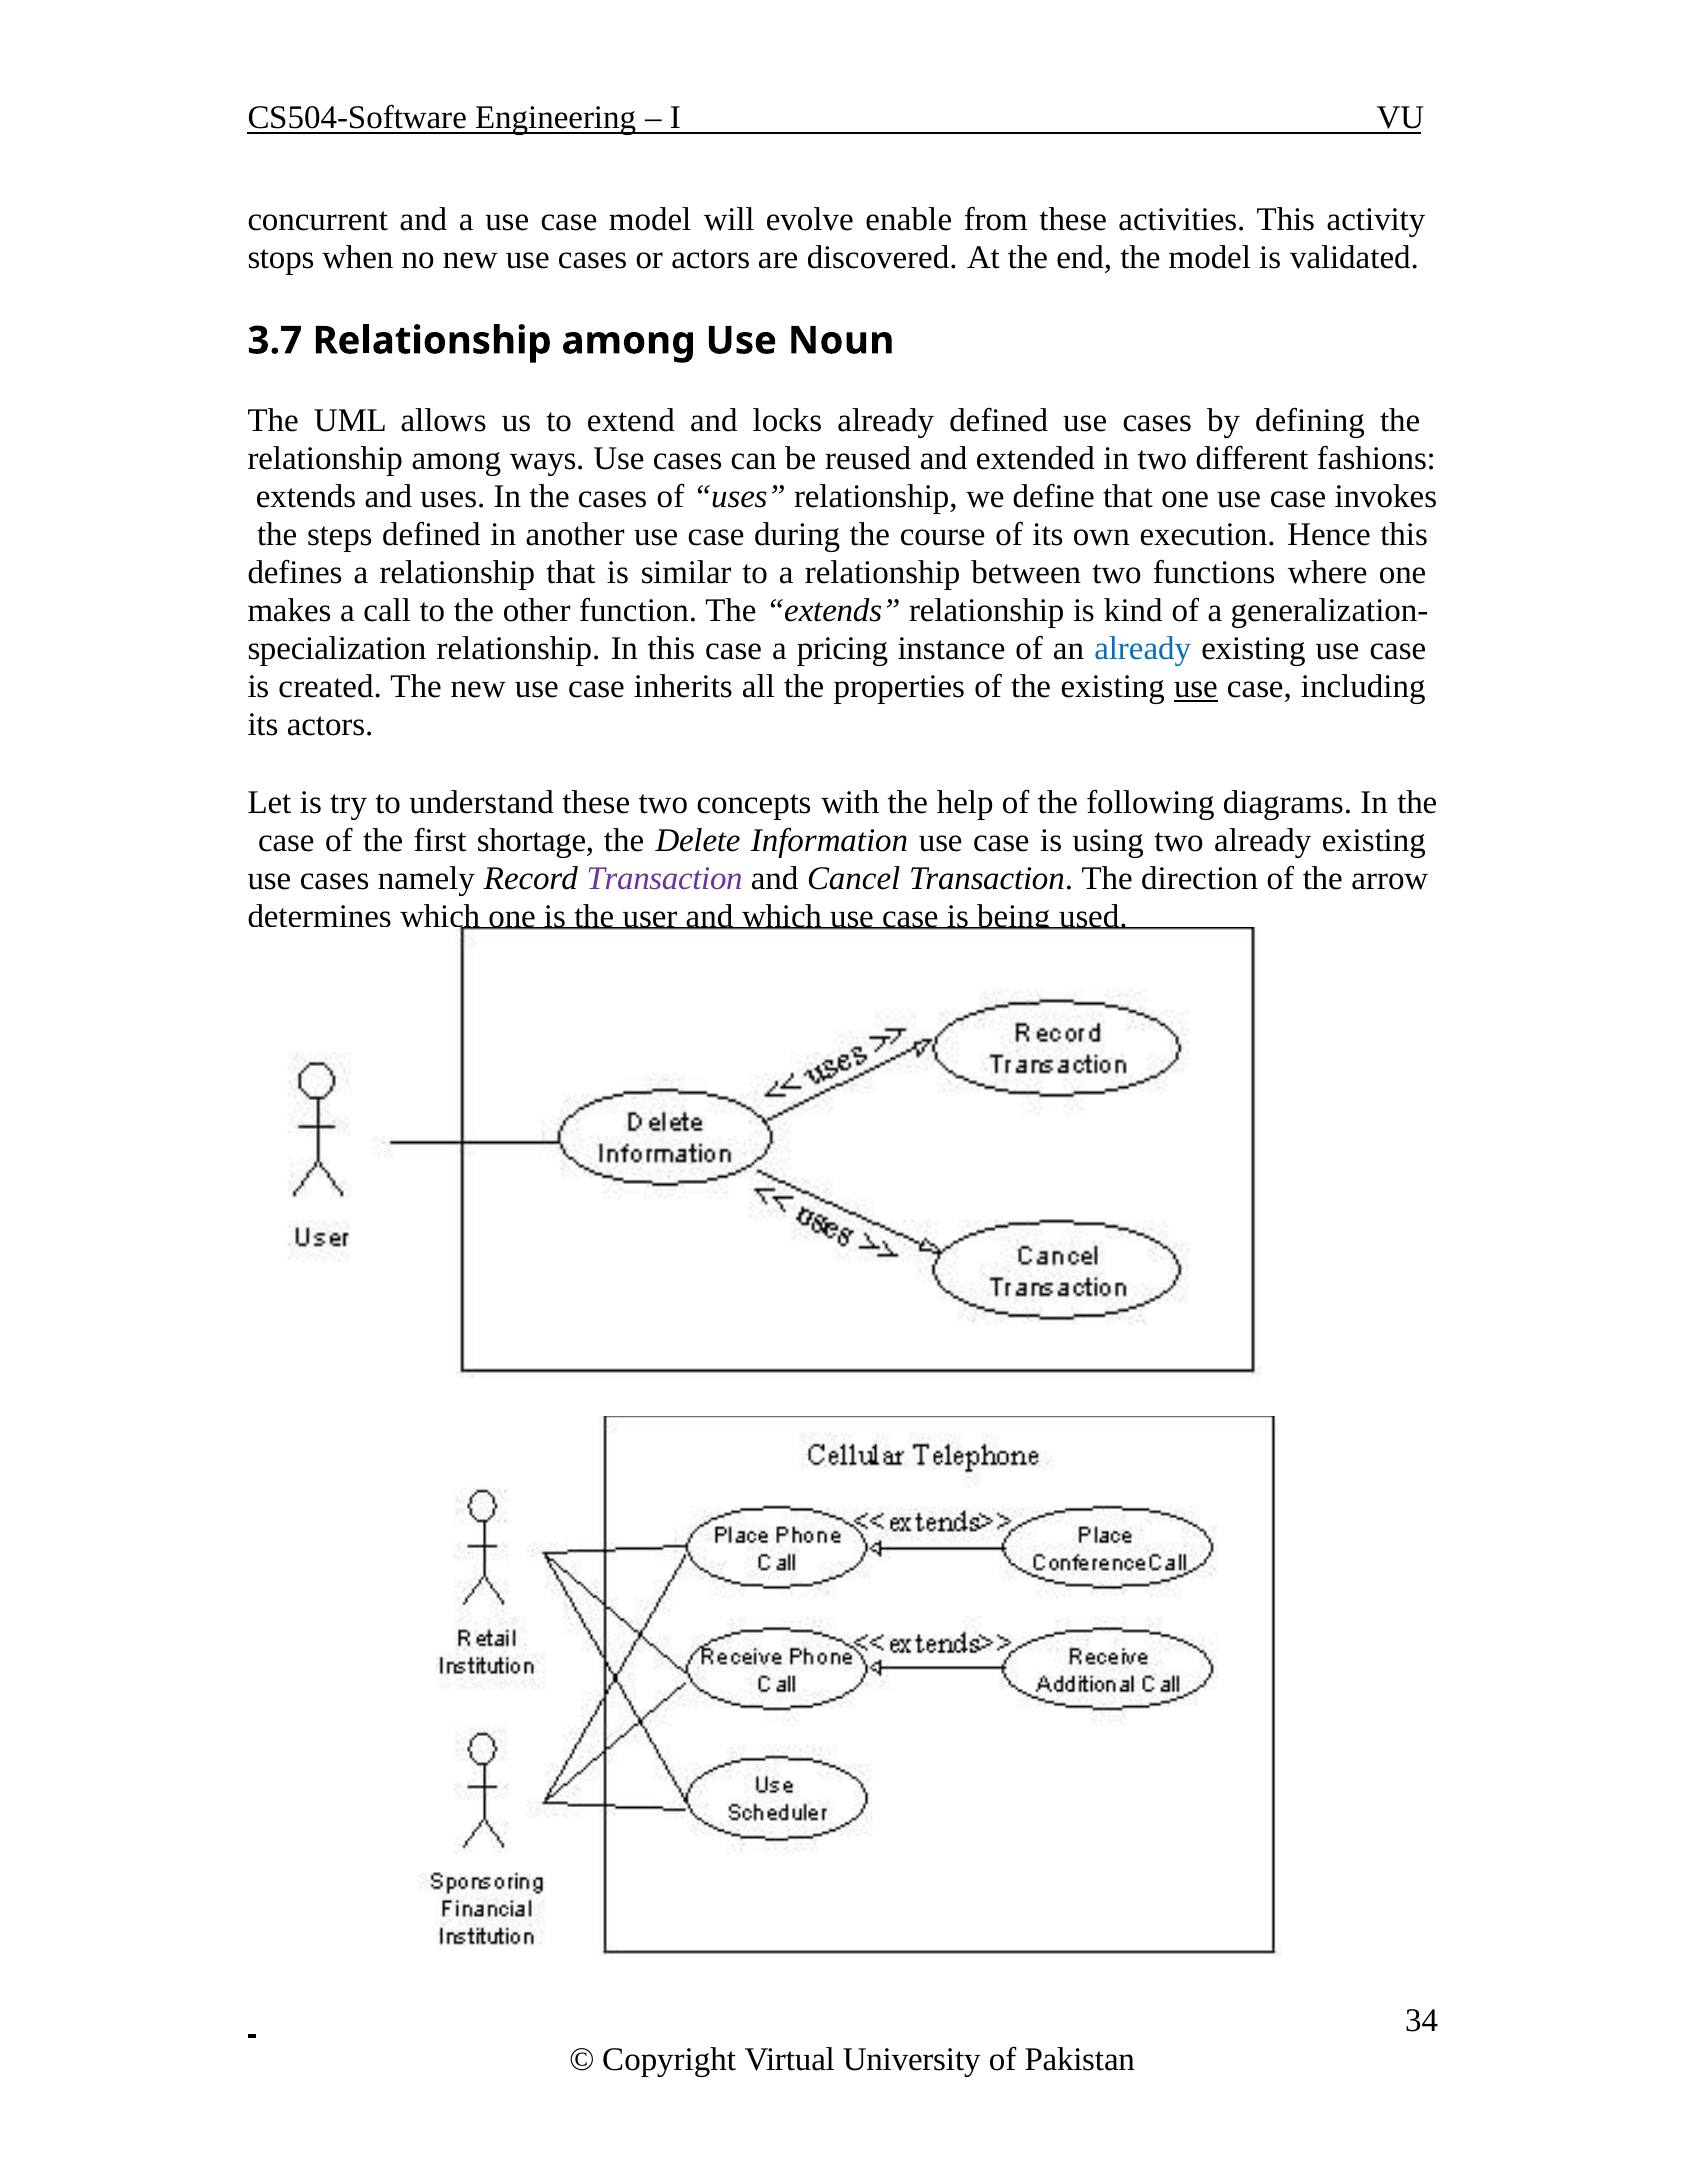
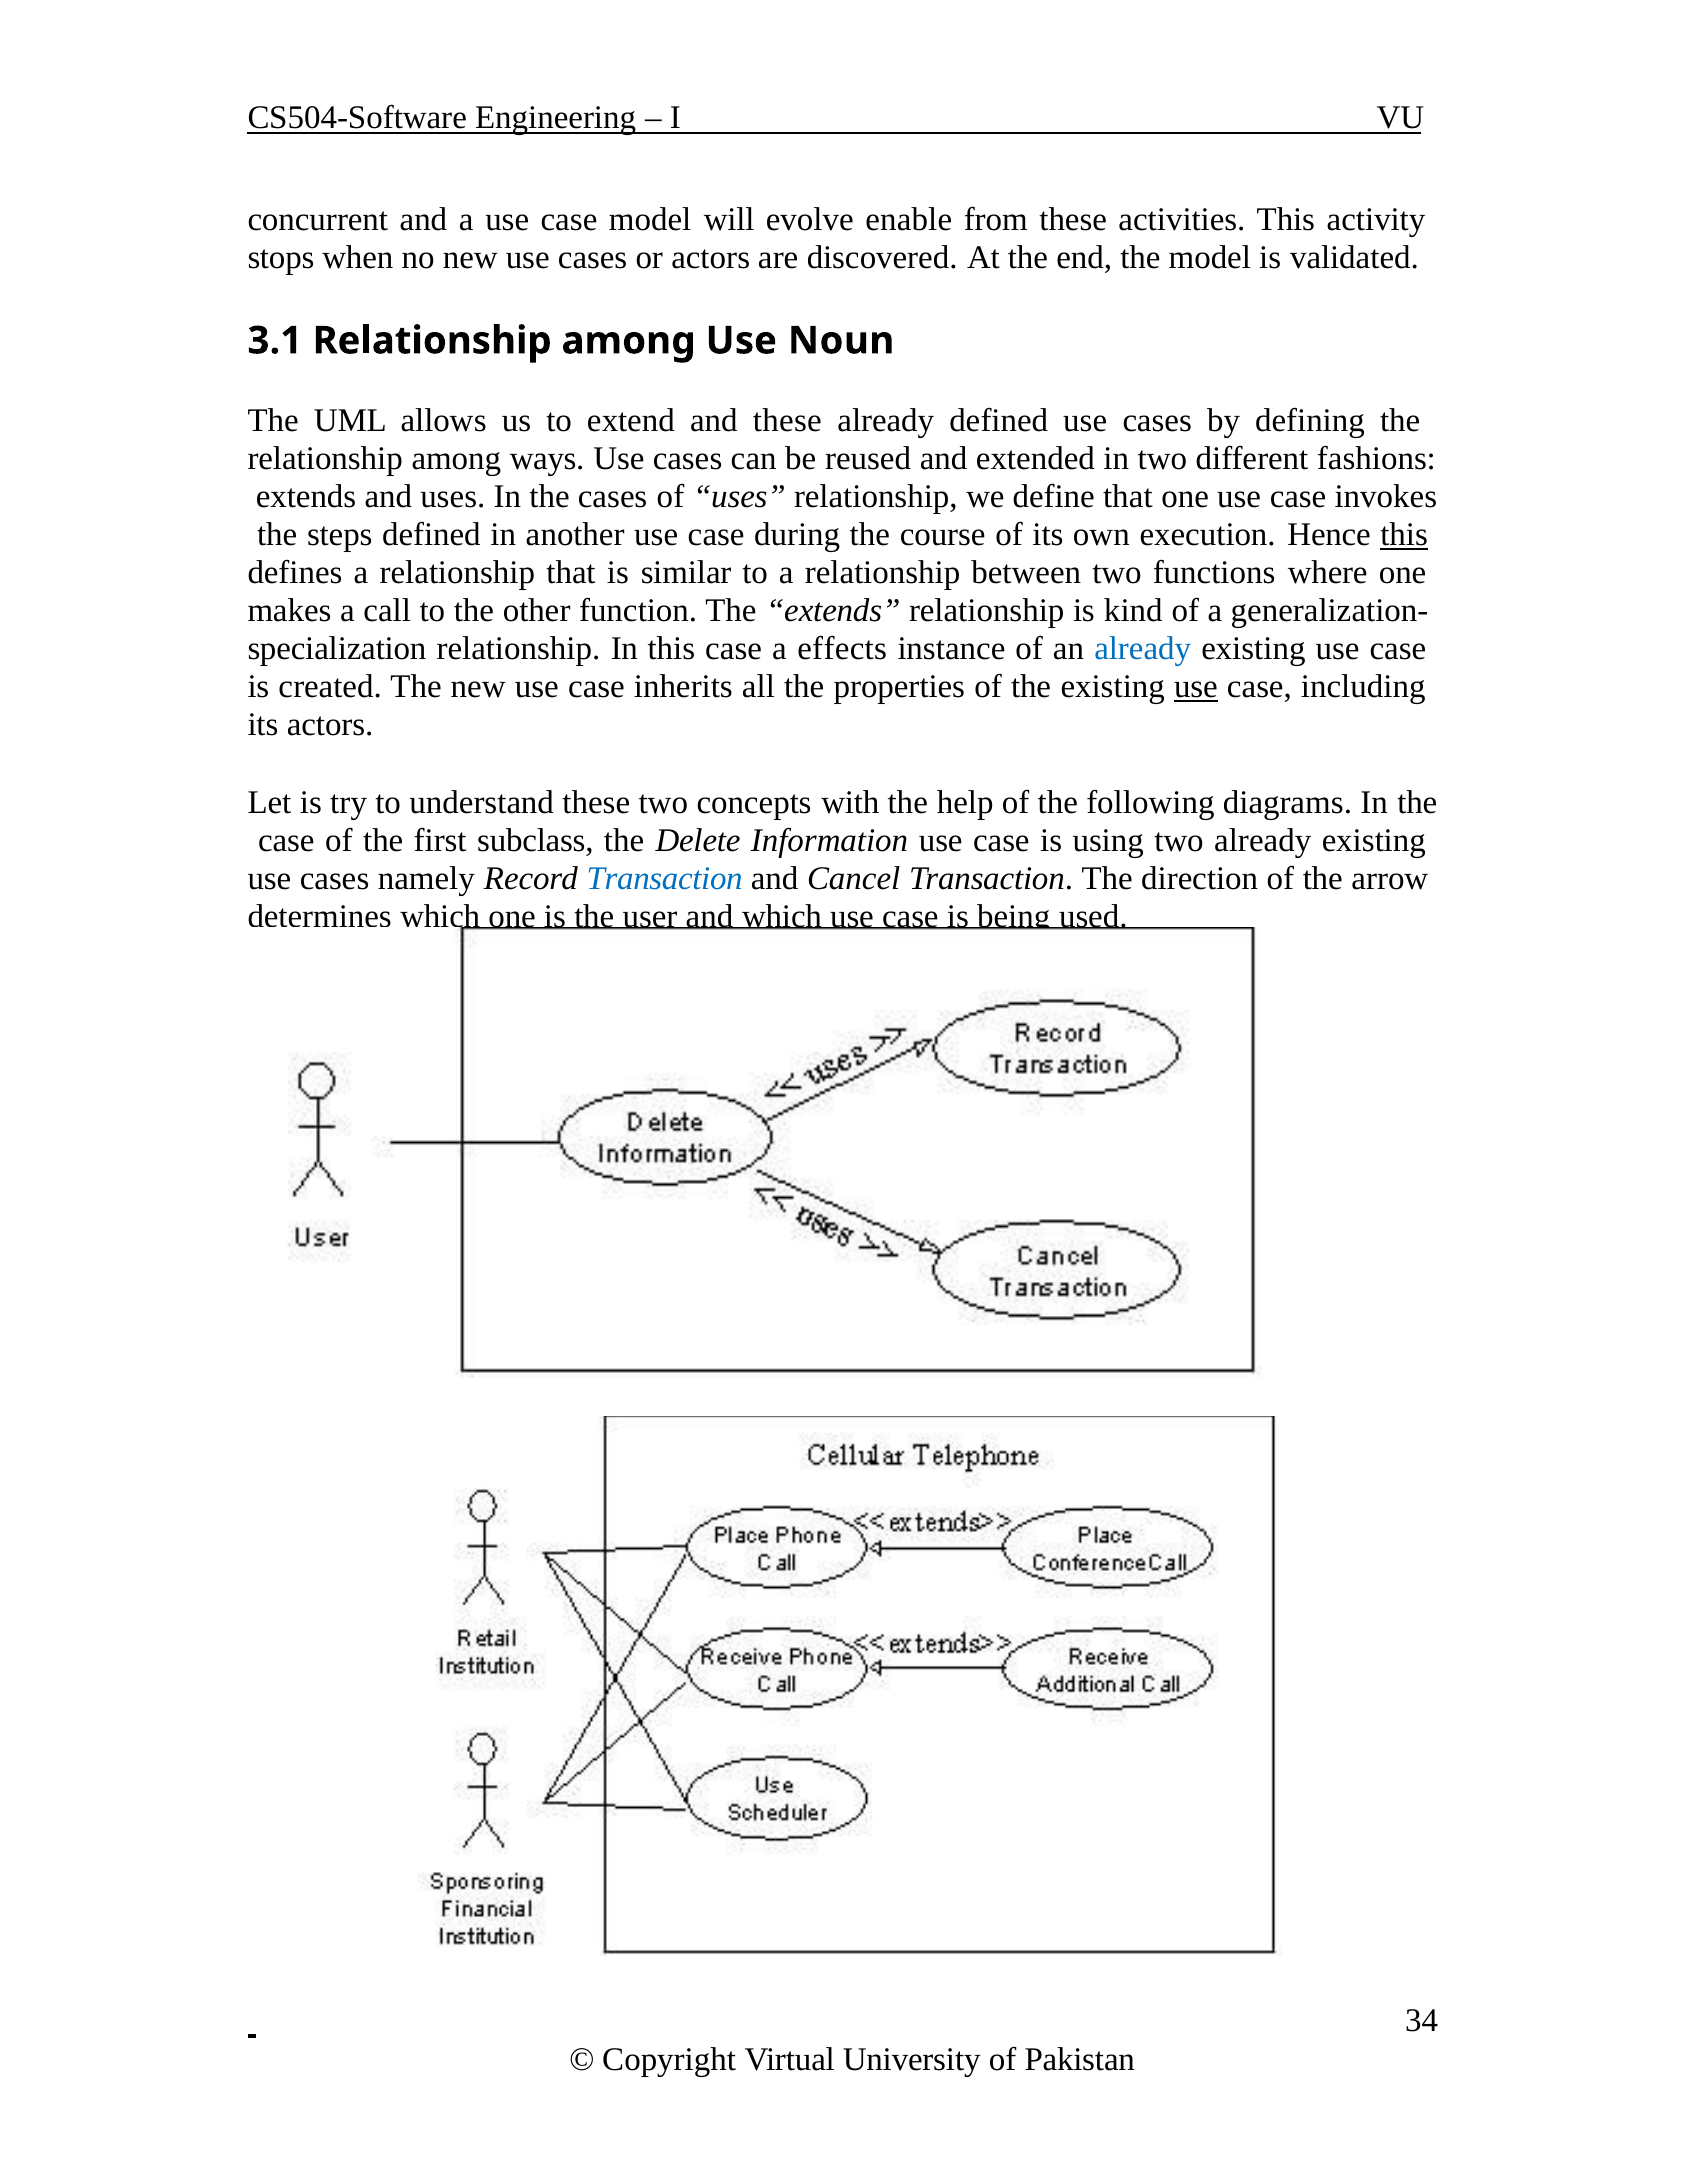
3.7: 3.7 -> 3.1
and locks: locks -> these
this at (1404, 535) underline: none -> present
pricing: pricing -> effects
shortage: shortage -> subclass
Transaction at (665, 878) colour: purple -> blue
